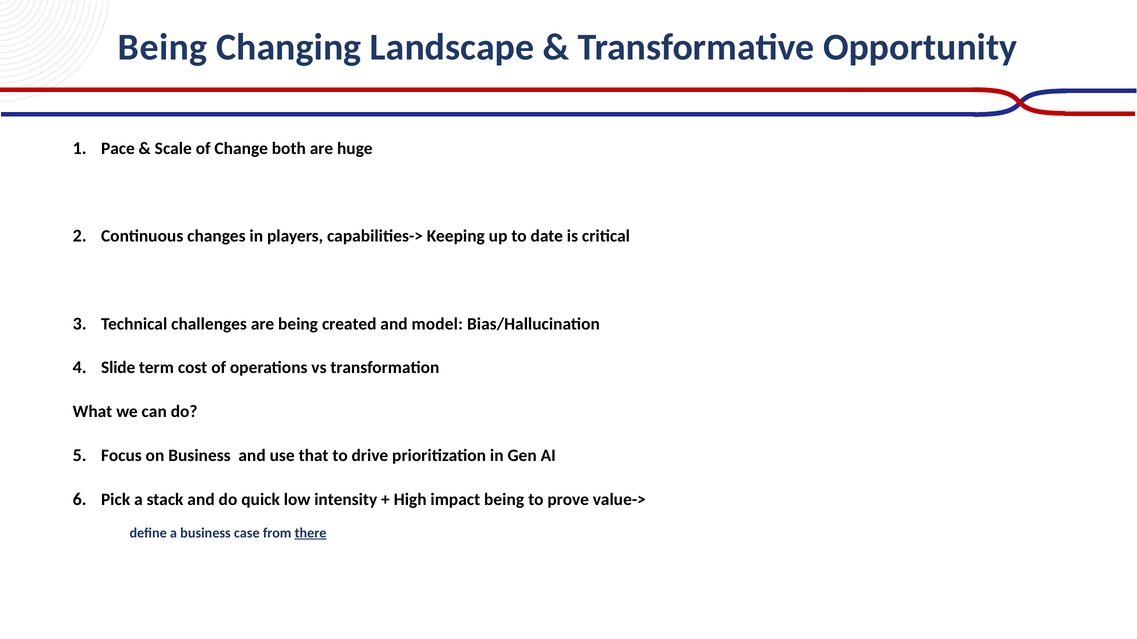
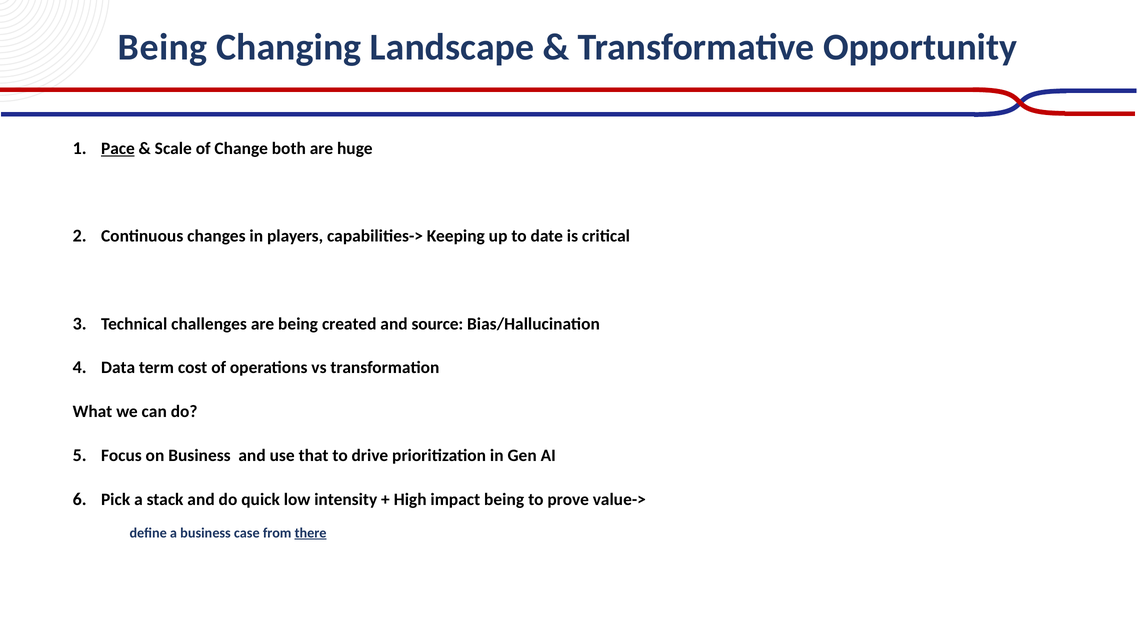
Pace underline: none -> present
model: model -> source
Slide: Slide -> Data
